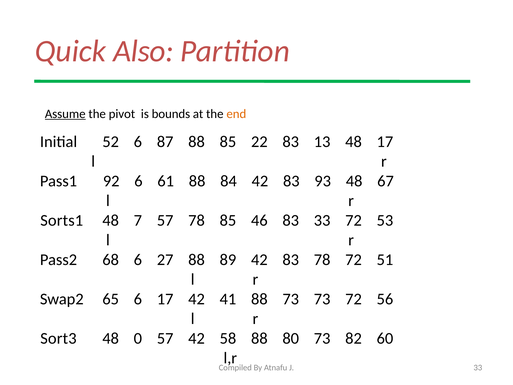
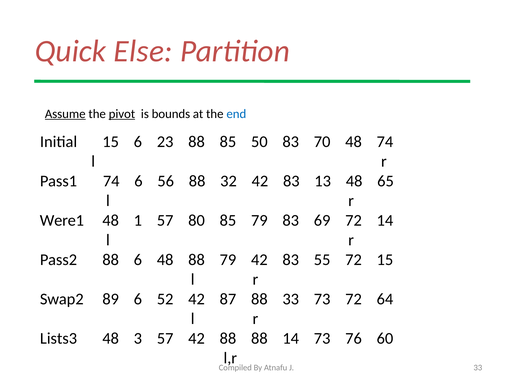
Also: Also -> Else
pivot underline: none -> present
end colour: orange -> blue
Initial 52: 52 -> 15
87: 87 -> 23
22: 22 -> 50
13: 13 -> 70
48 17: 17 -> 74
Pass1 92: 92 -> 74
61: 61 -> 56
84: 84 -> 32
93: 93 -> 13
67: 67 -> 65
Sorts1: Sorts1 -> Were1
7: 7 -> 1
57 78: 78 -> 80
85 46: 46 -> 79
83 33: 33 -> 69
72 53: 53 -> 14
Pass2 68: 68 -> 88
6 27: 27 -> 48
88 89: 89 -> 79
83 78: 78 -> 55
72 51: 51 -> 15
65: 65 -> 89
6 17: 17 -> 52
41: 41 -> 87
88 73: 73 -> 33
56: 56 -> 64
Sort3: Sort3 -> Lists3
0: 0 -> 3
42 58: 58 -> 88
88 80: 80 -> 14
82: 82 -> 76
